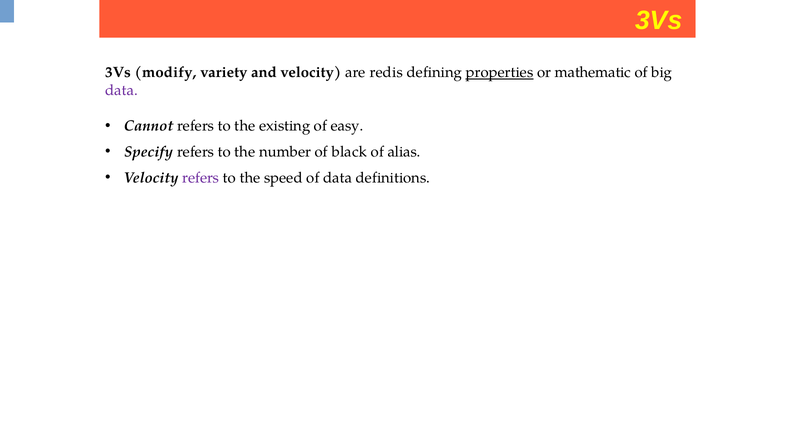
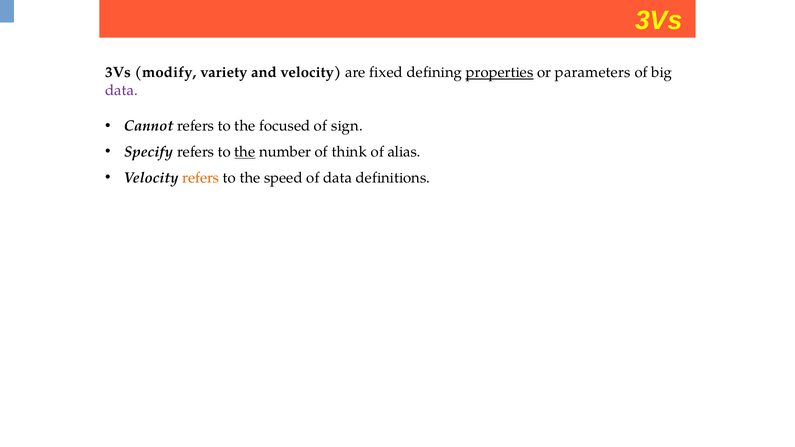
redis: redis -> fixed
mathematic: mathematic -> parameters
existing: existing -> focused
easy: easy -> sign
the at (245, 152) underline: none -> present
black: black -> think
refers at (201, 178) colour: purple -> orange
